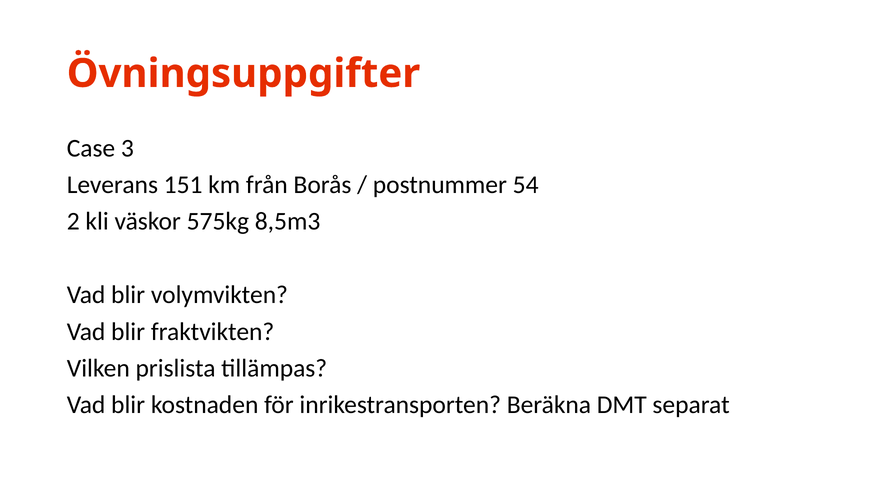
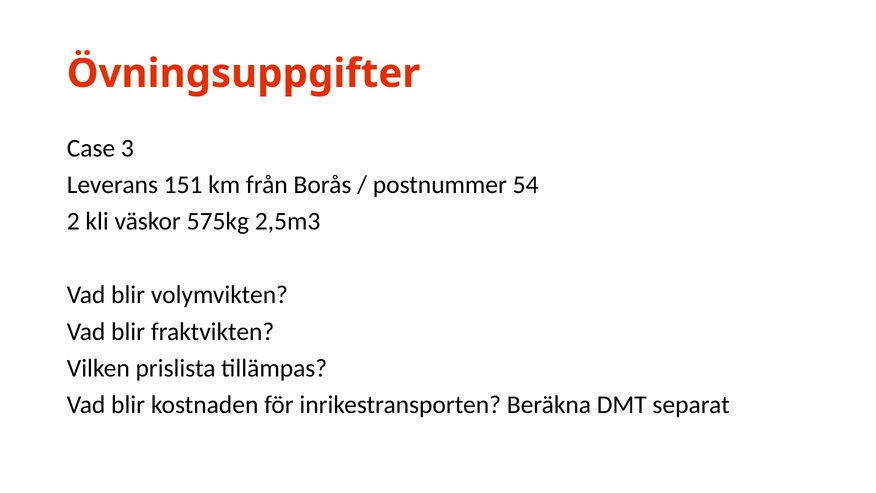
8,5m3: 8,5m3 -> 2,5m3
